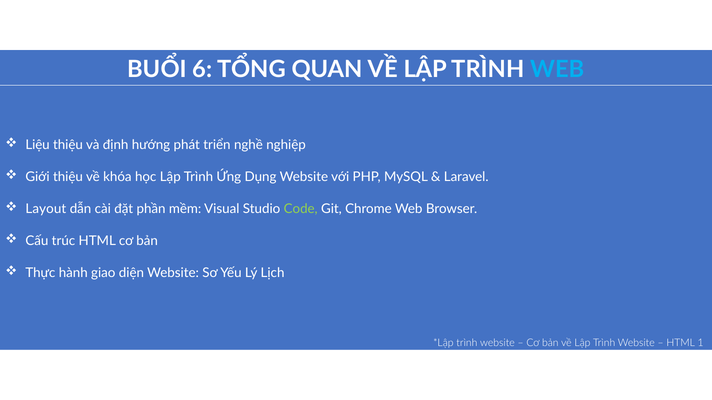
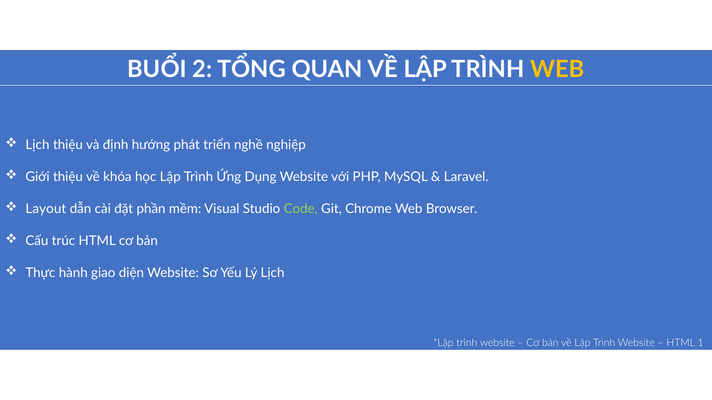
6: 6 -> 2
WEB at (557, 70) colour: light blue -> yellow
Liệu at (38, 145): Liệu -> Lịch
